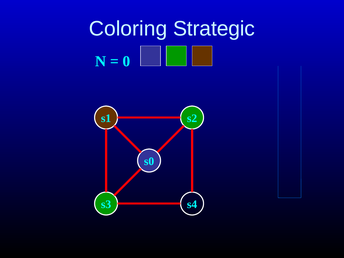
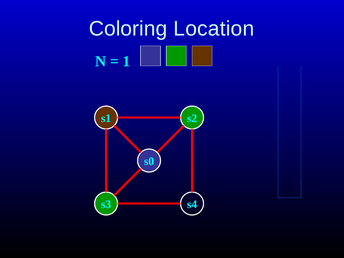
Strategic: Strategic -> Location
0: 0 -> 1
